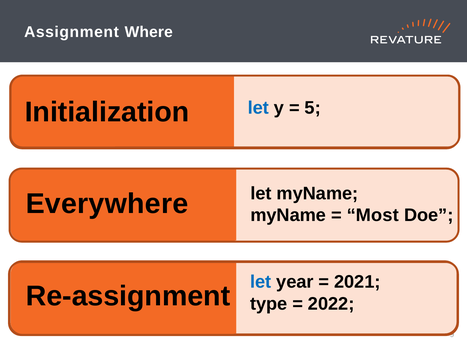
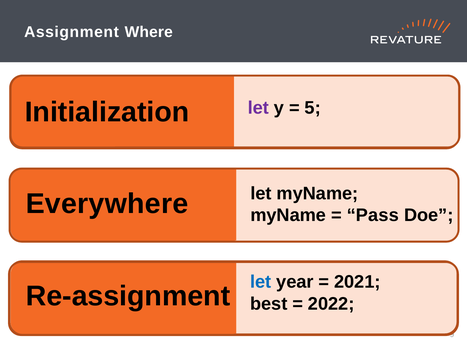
let at (258, 108) colour: blue -> purple
Most: Most -> Pass
type: type -> best
